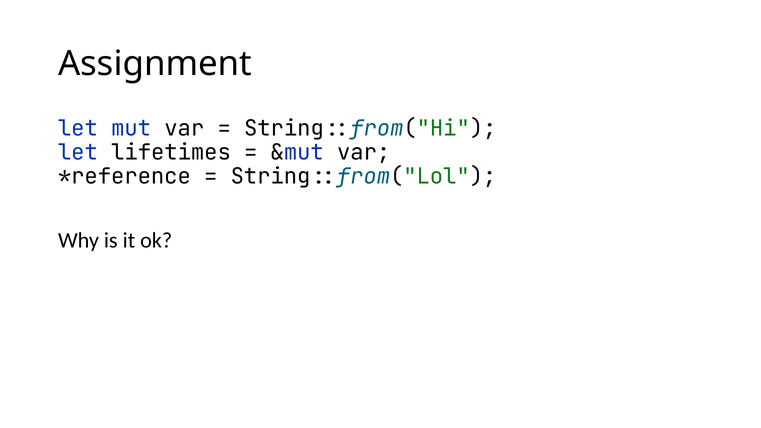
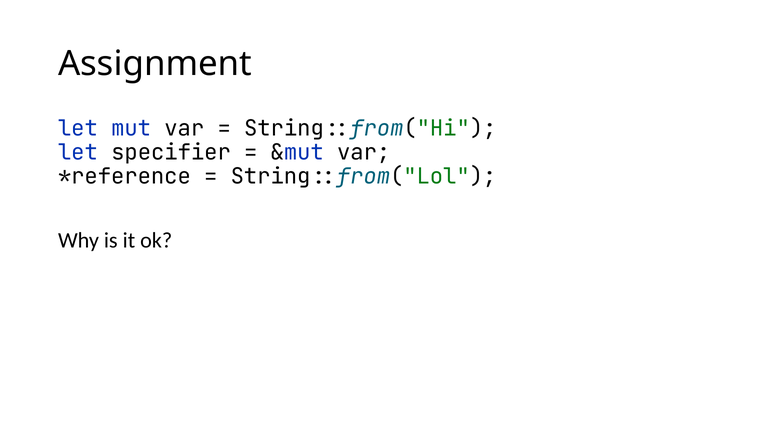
lifetimes: lifetimes -> specifier
